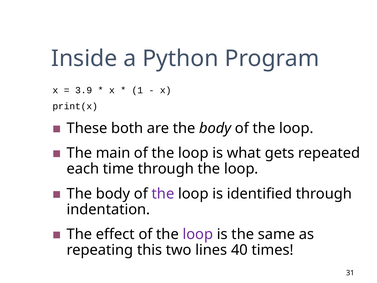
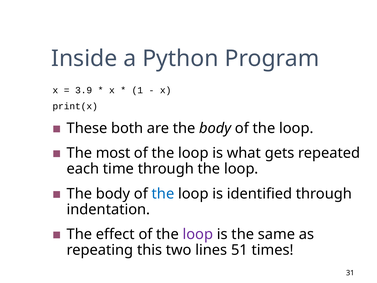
main: main -> most
the at (163, 193) colour: purple -> blue
40: 40 -> 51
